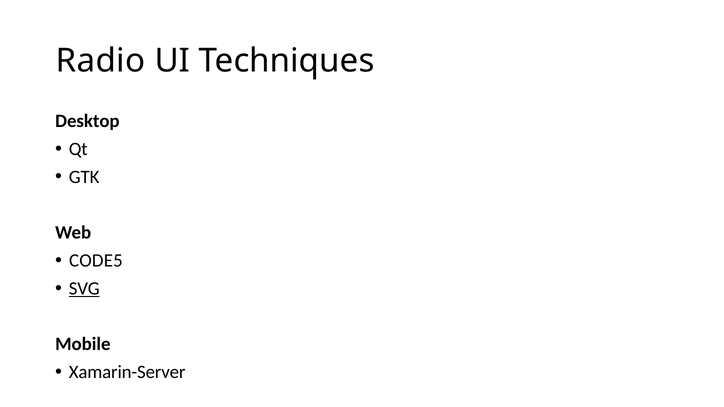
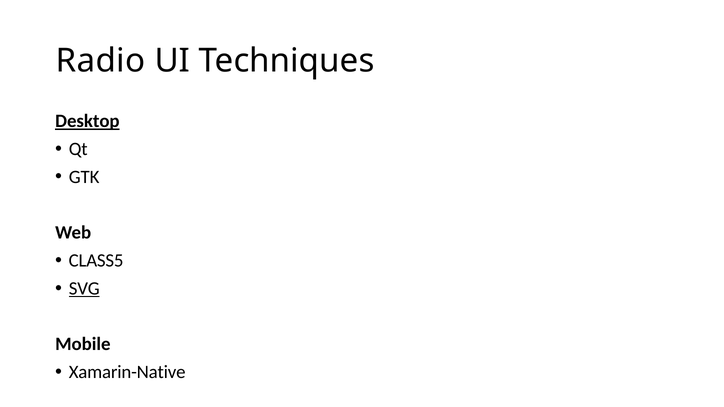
Desktop underline: none -> present
CODE5: CODE5 -> CLASS5
Xamarin-Server: Xamarin-Server -> Xamarin-Native
